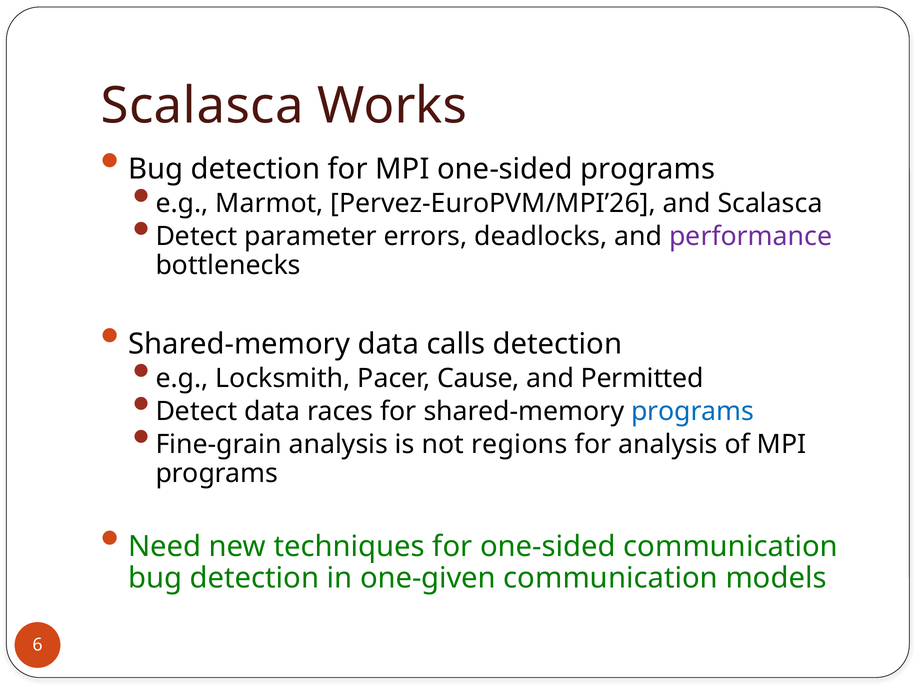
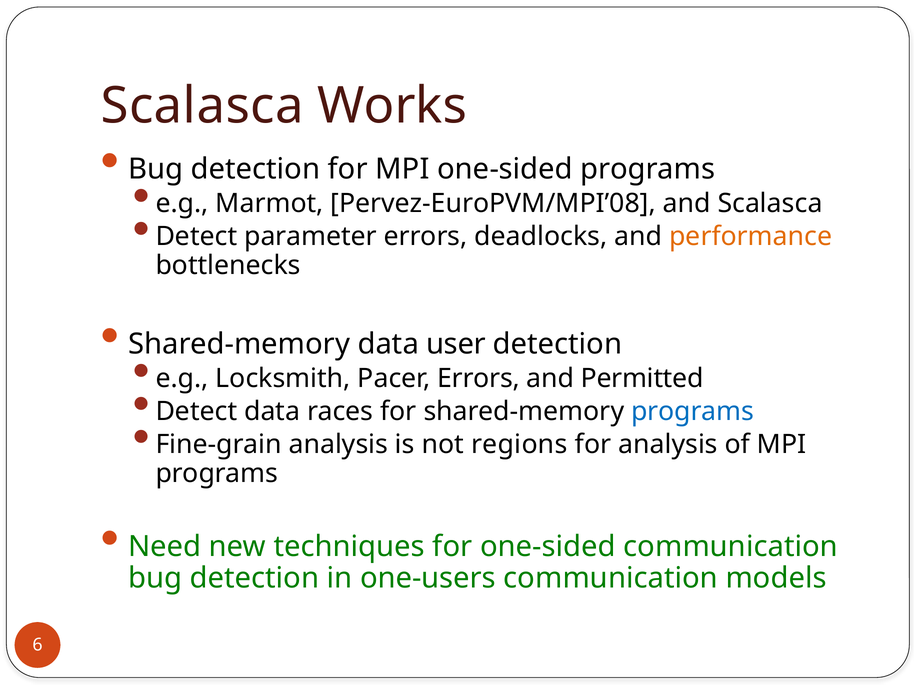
Pervez-EuroPVM/MPI’26: Pervez-EuroPVM/MPI’26 -> Pervez-EuroPVM/MPI’08
performance colour: purple -> orange
calls: calls -> user
Pacer Cause: Cause -> Errors
one-given: one-given -> one-users
